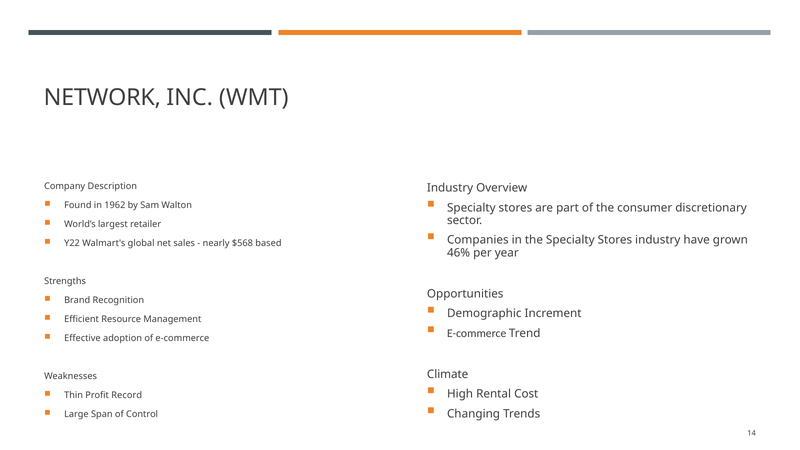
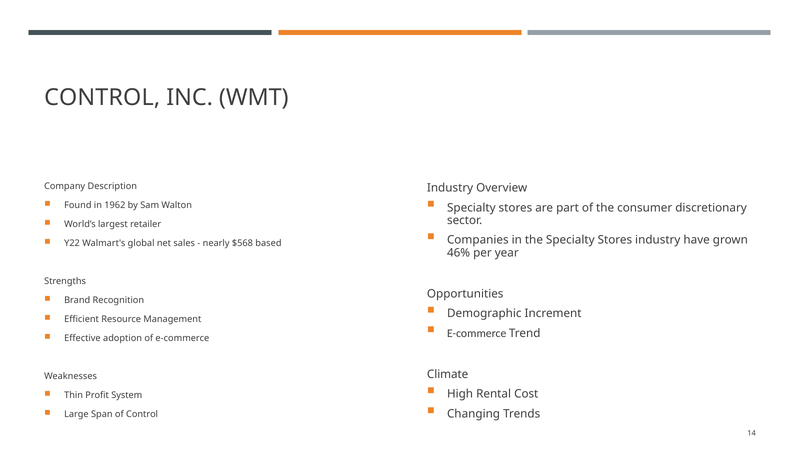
NETWORK at (102, 97): NETWORK -> CONTROL
Record: Record -> System
